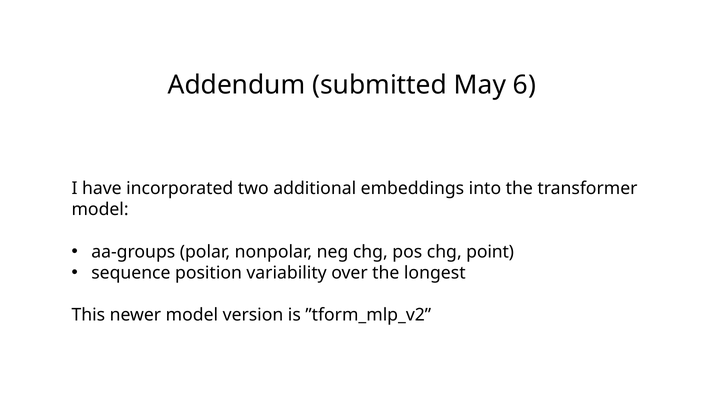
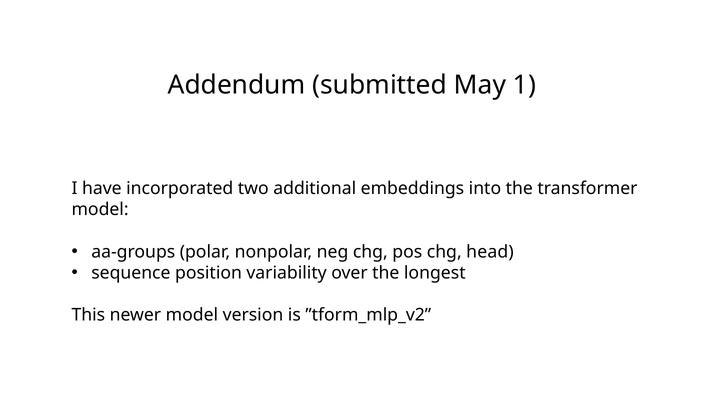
6: 6 -> 1
point: point -> head
